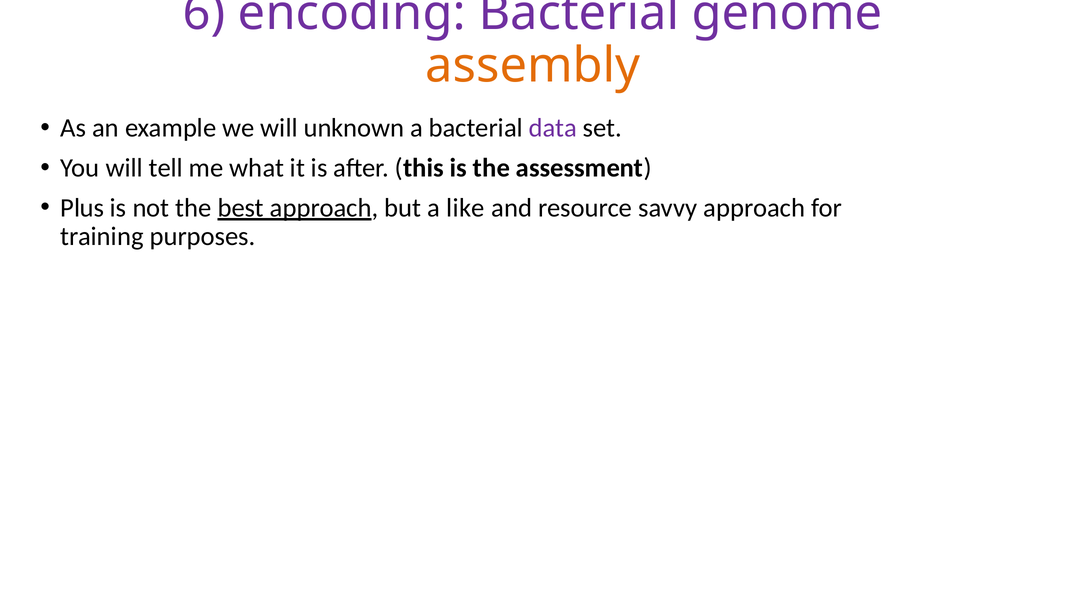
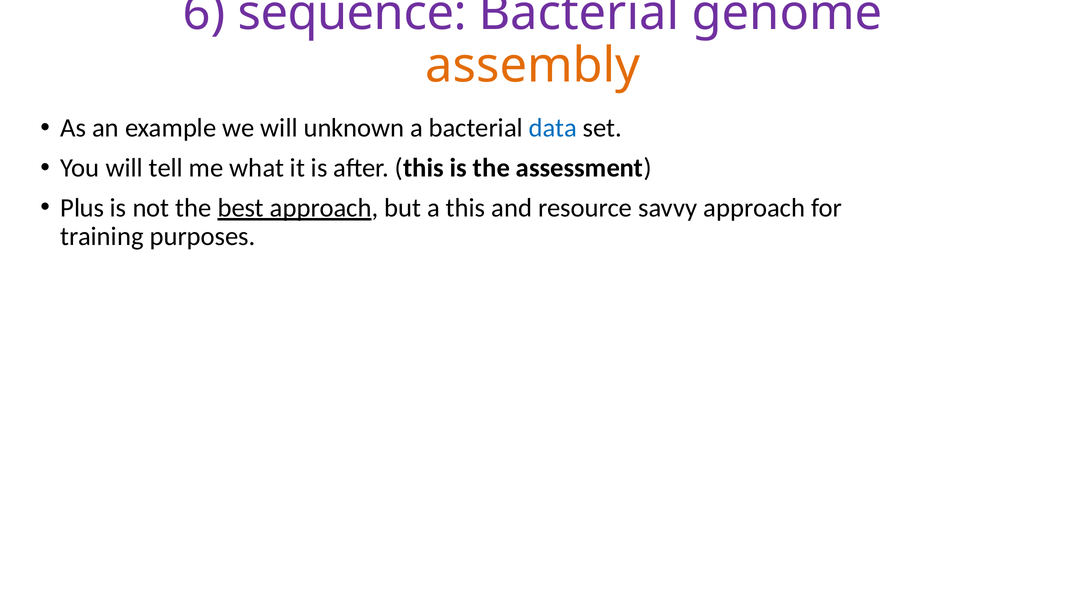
encoding: encoding -> sequence
data colour: purple -> blue
a like: like -> this
